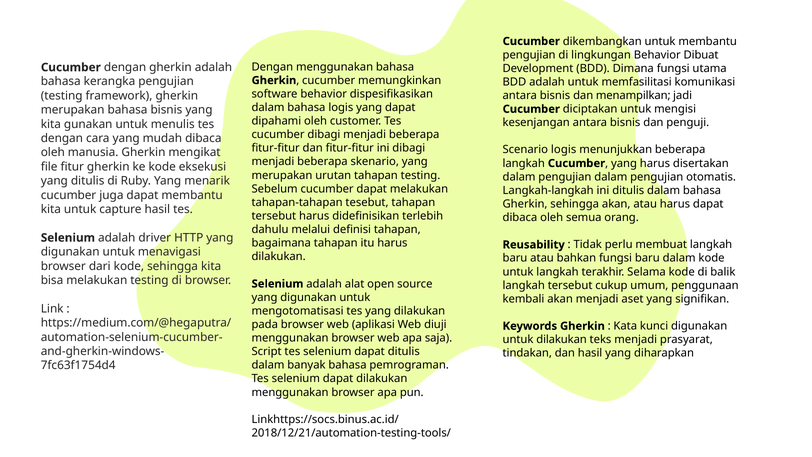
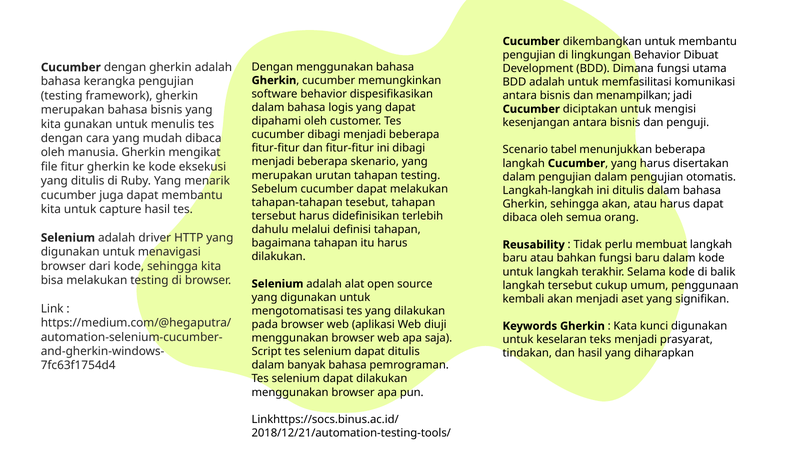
Scenario logis: logis -> tabel
untuk dilakukan: dilakukan -> keselaran
